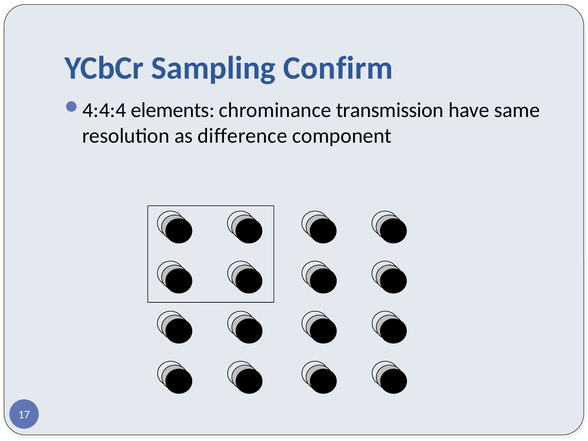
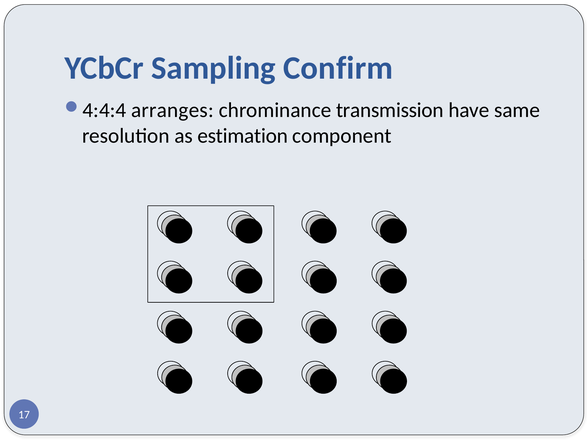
elements: elements -> arranges
difference: difference -> estimation
